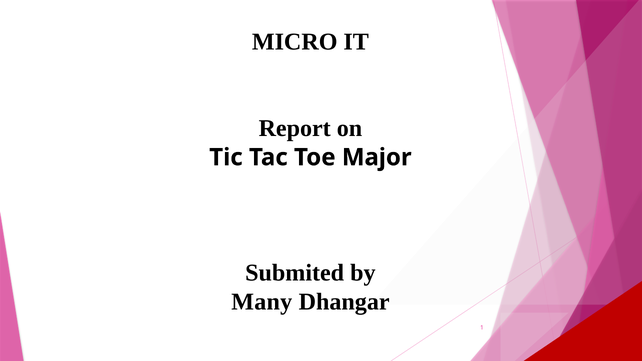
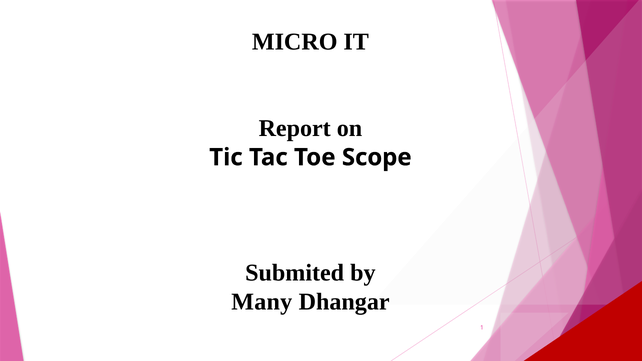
Major: Major -> Scope
